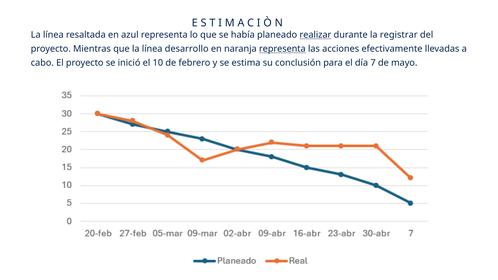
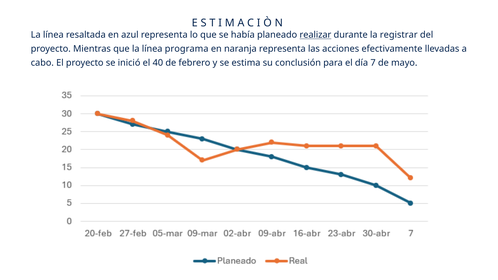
desarrollo: desarrollo -> programa
representa at (282, 49) underline: present -> none
10: 10 -> 40
